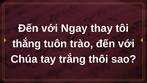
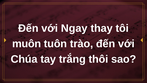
thắng: thắng -> muôn
